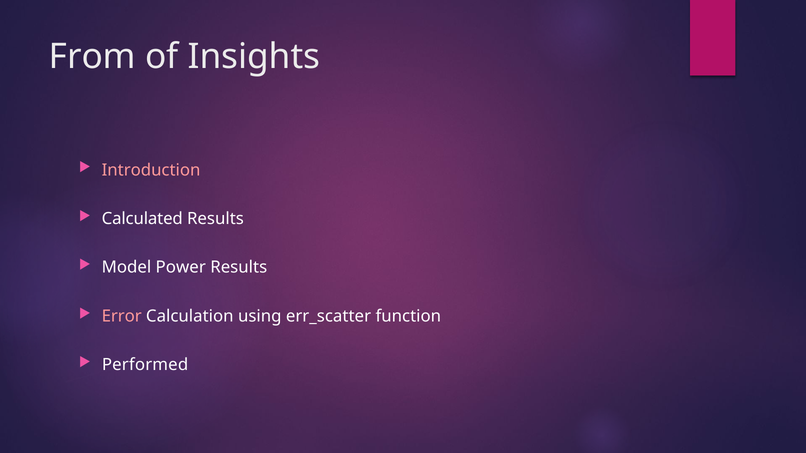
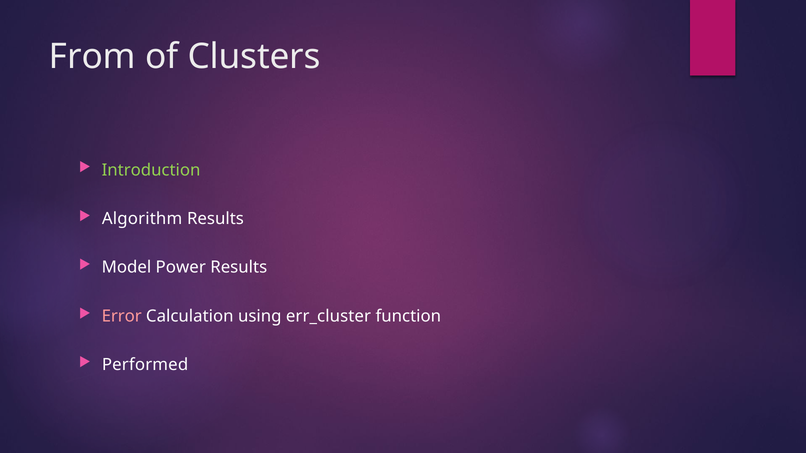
Insights: Insights -> Clusters
Introduction colour: pink -> light green
Calculated: Calculated -> Algorithm
err_scatter: err_scatter -> err_cluster
